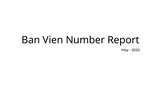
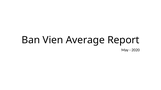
Number: Number -> Average
